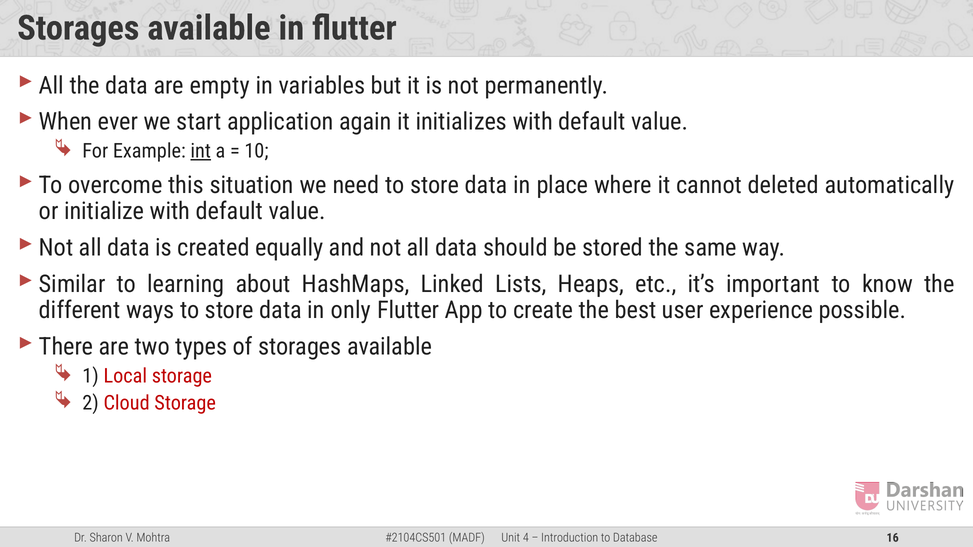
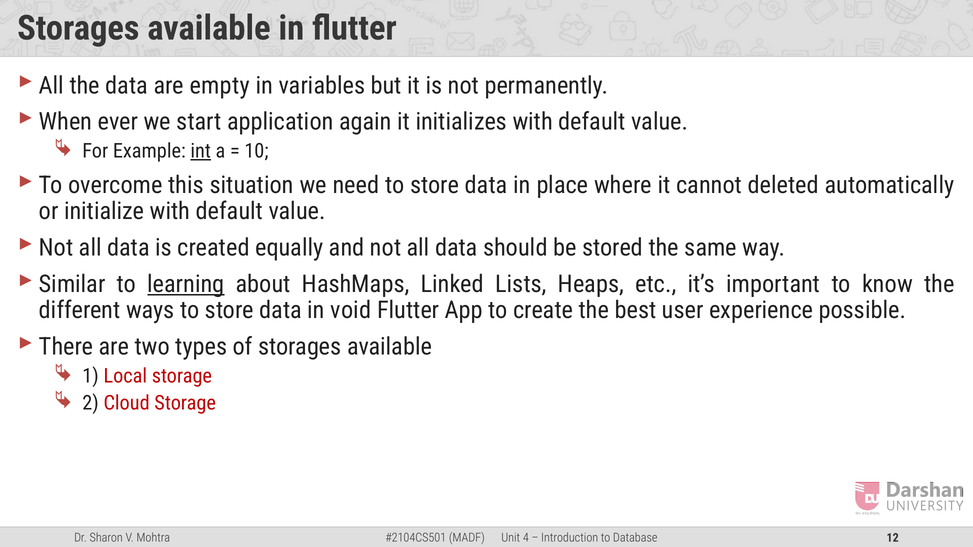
learning underline: none -> present
only: only -> void
16: 16 -> 12
